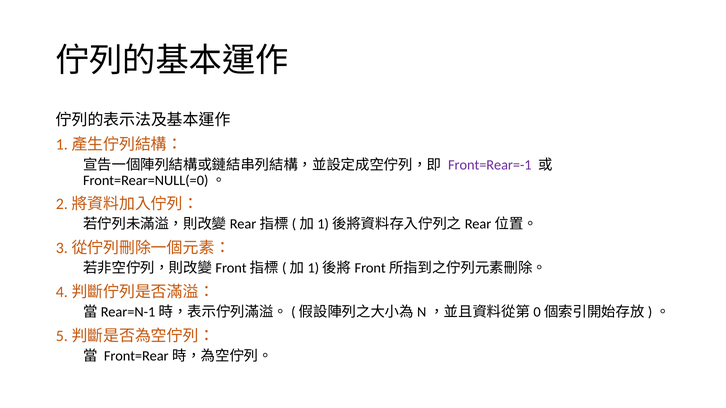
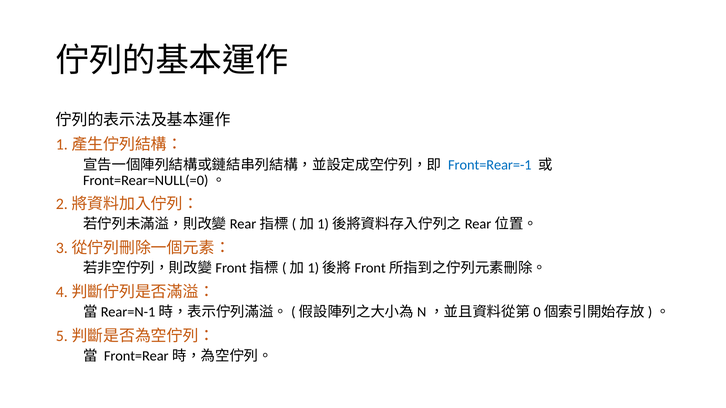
Front=Rear=-1 colour: purple -> blue
